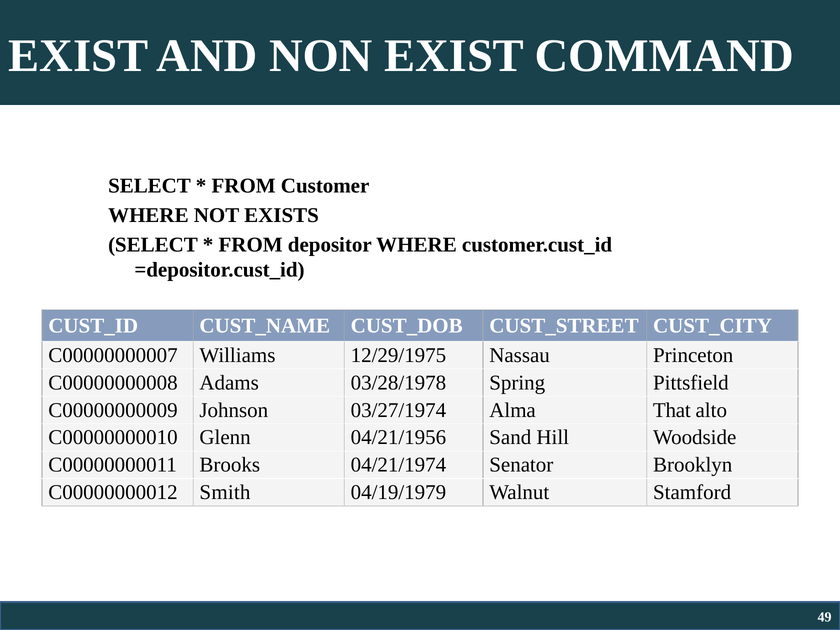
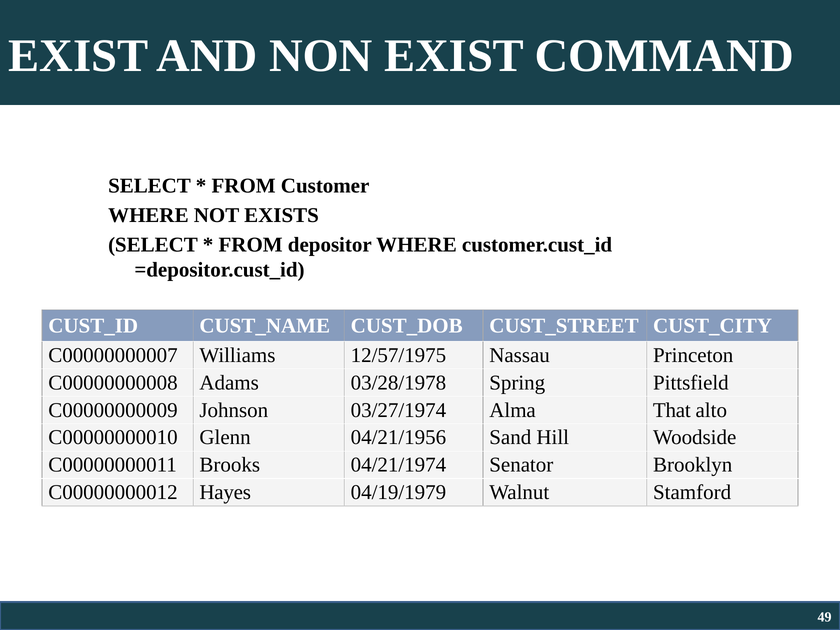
12/29/1975: 12/29/1975 -> 12/57/1975
Smith: Smith -> Hayes
